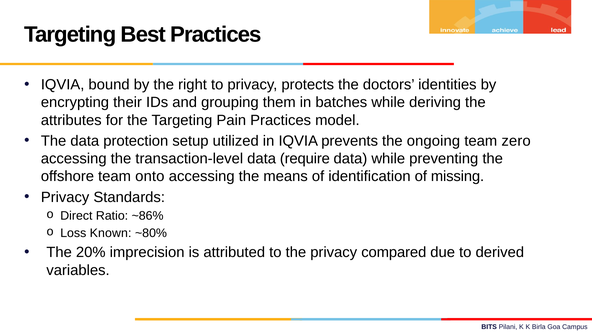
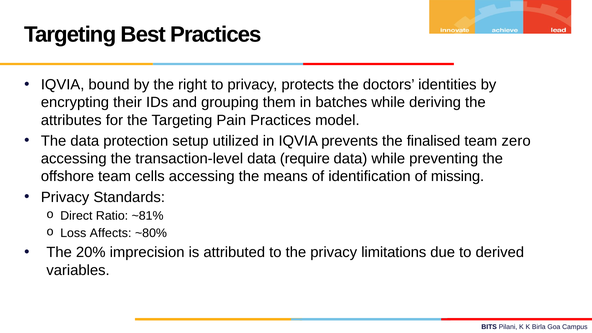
ongoing: ongoing -> finalised
onto: onto -> cells
~86%: ~86% -> ~81%
Known: Known -> Affects
compared: compared -> limitations
